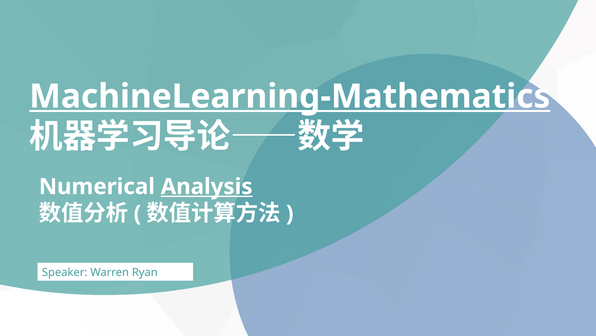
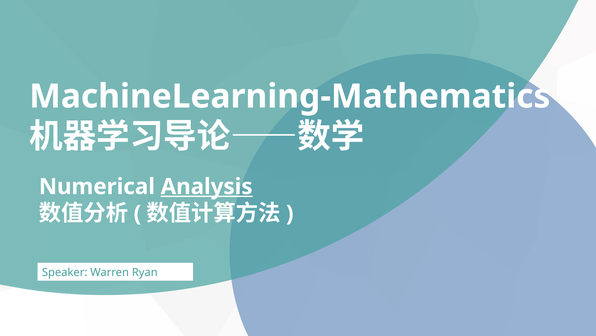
MachineLearning-Mathematics underline: present -> none
